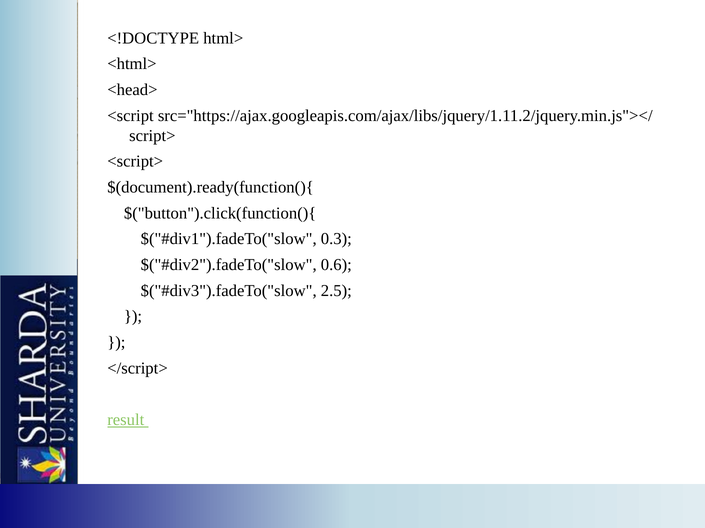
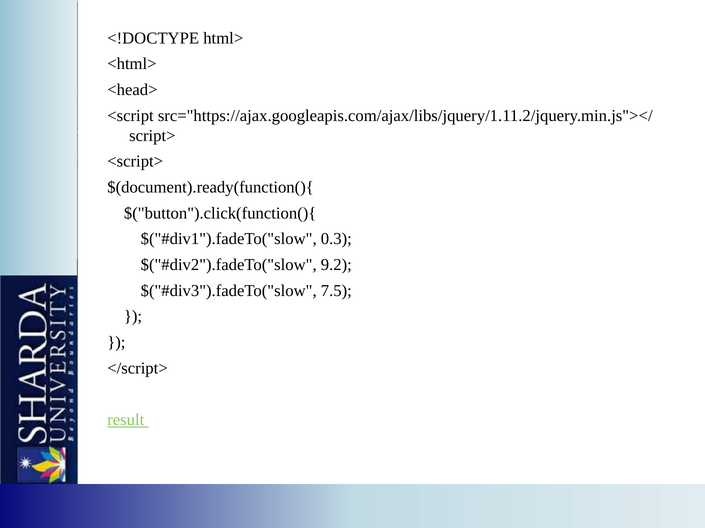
0.6: 0.6 -> 9.2
2.5: 2.5 -> 7.5
